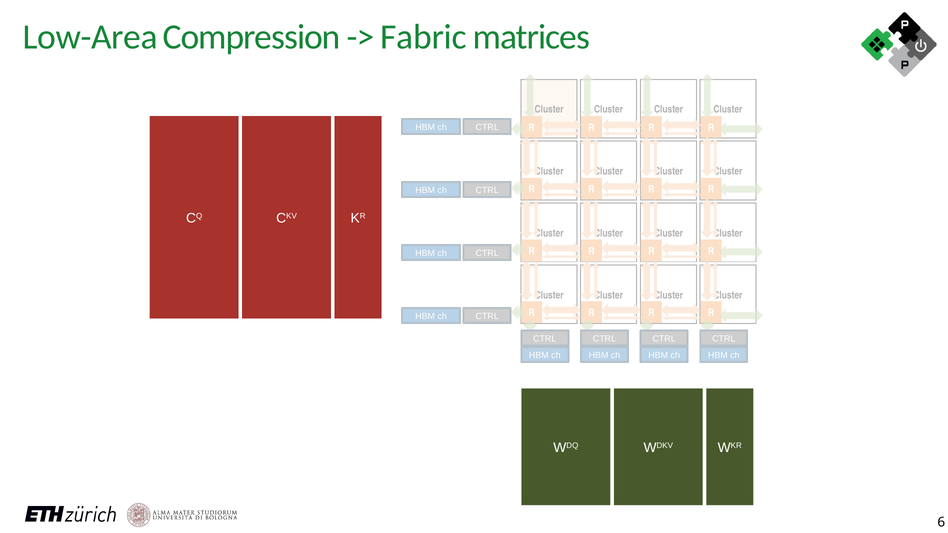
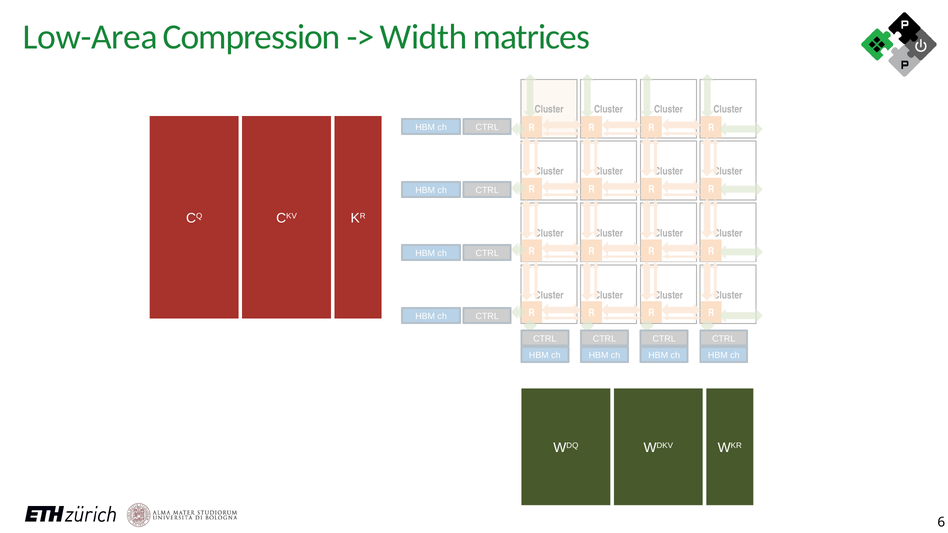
Fabric: Fabric -> Width
